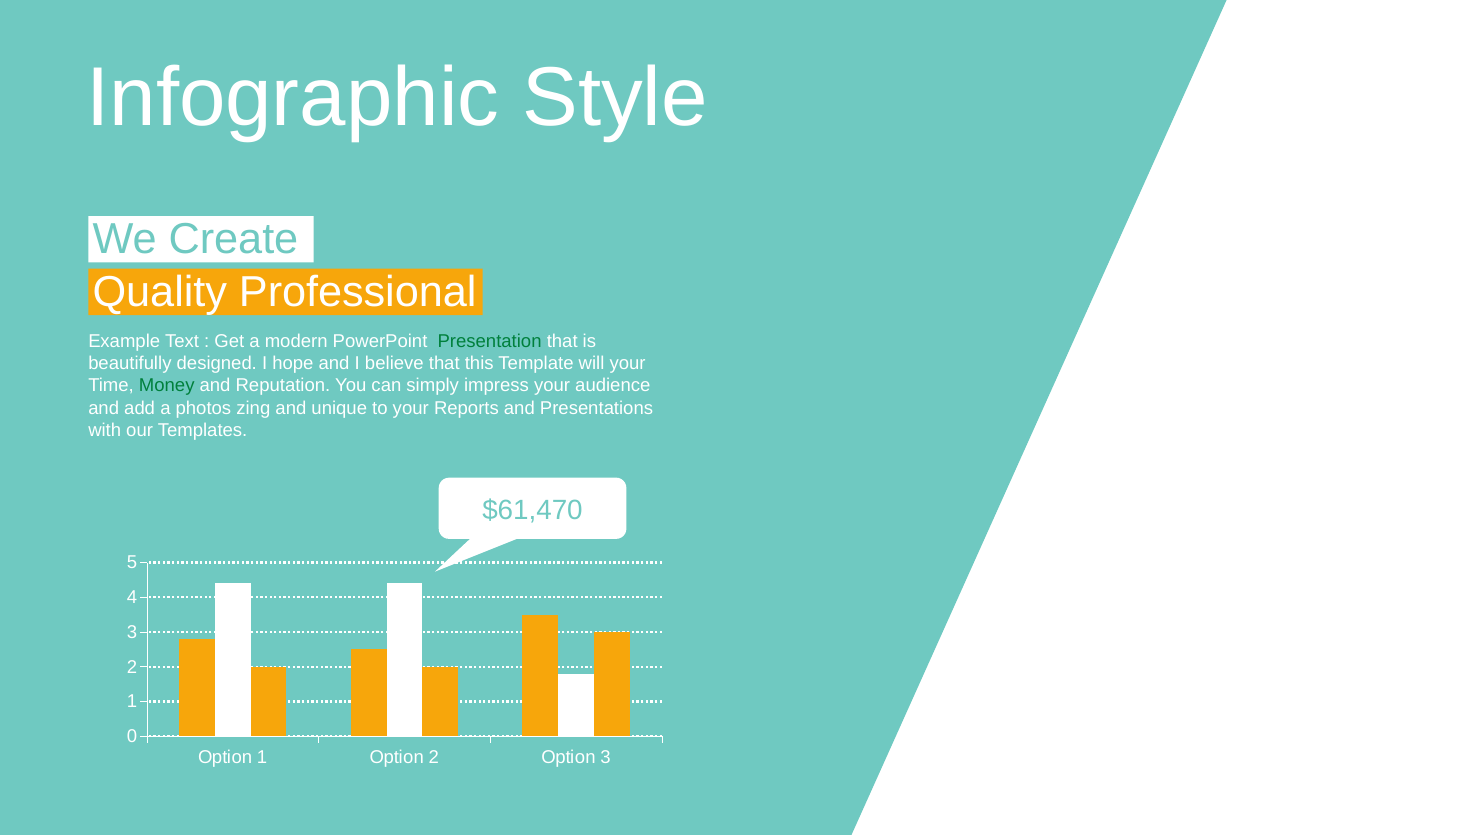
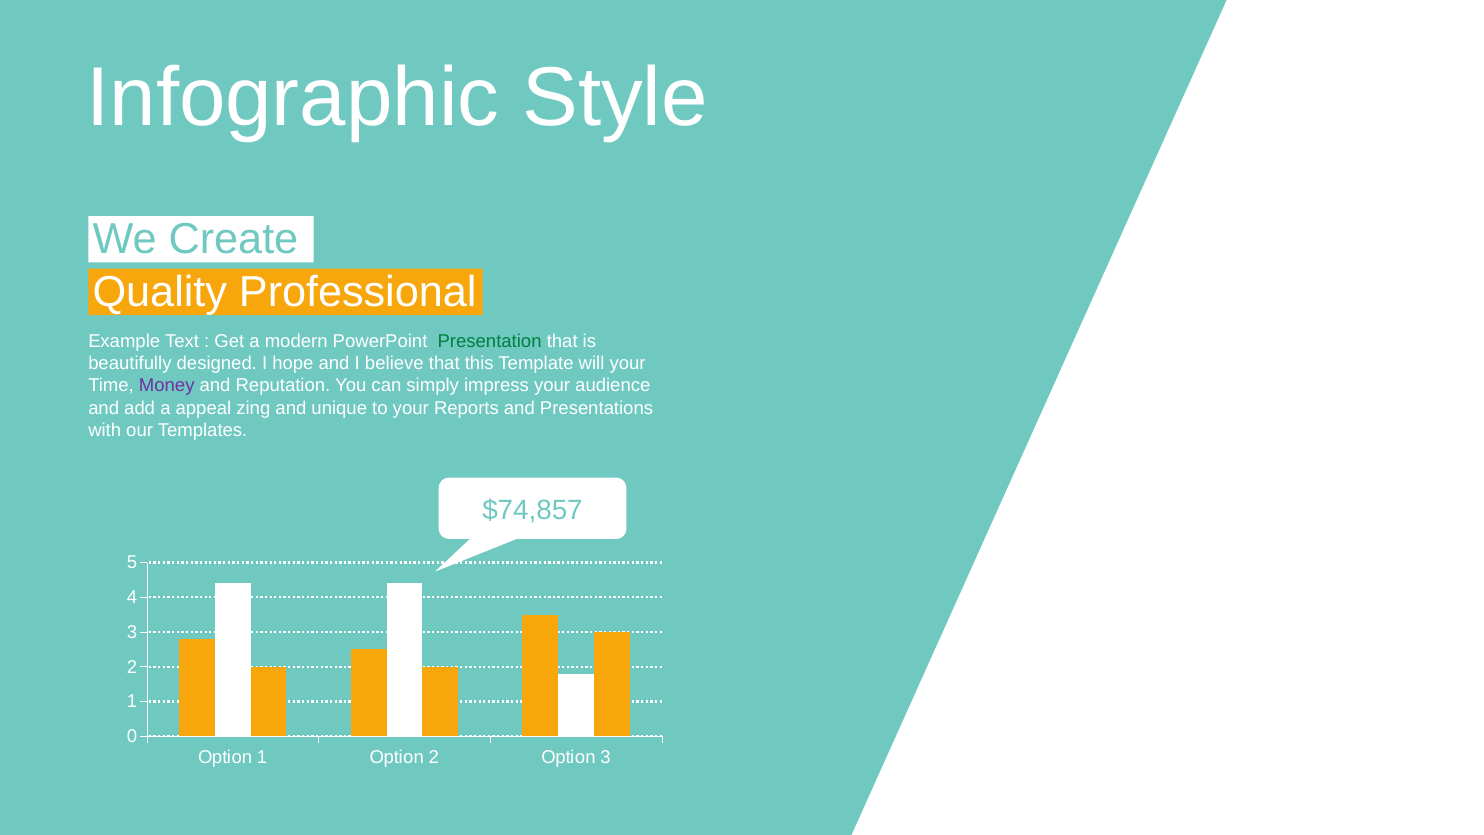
Money colour: green -> purple
photos: photos -> appeal
$61,470: $61,470 -> $74,857
